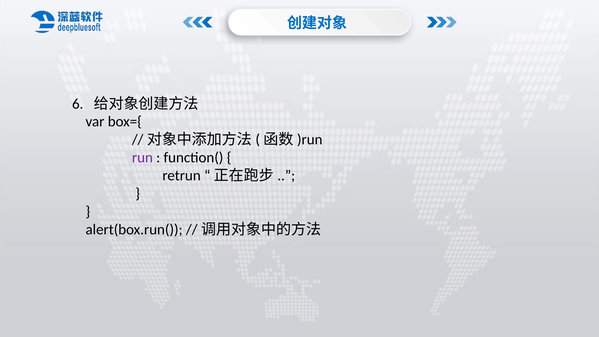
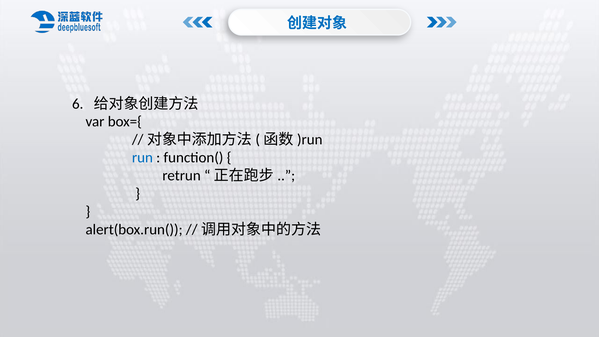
run colour: purple -> blue
